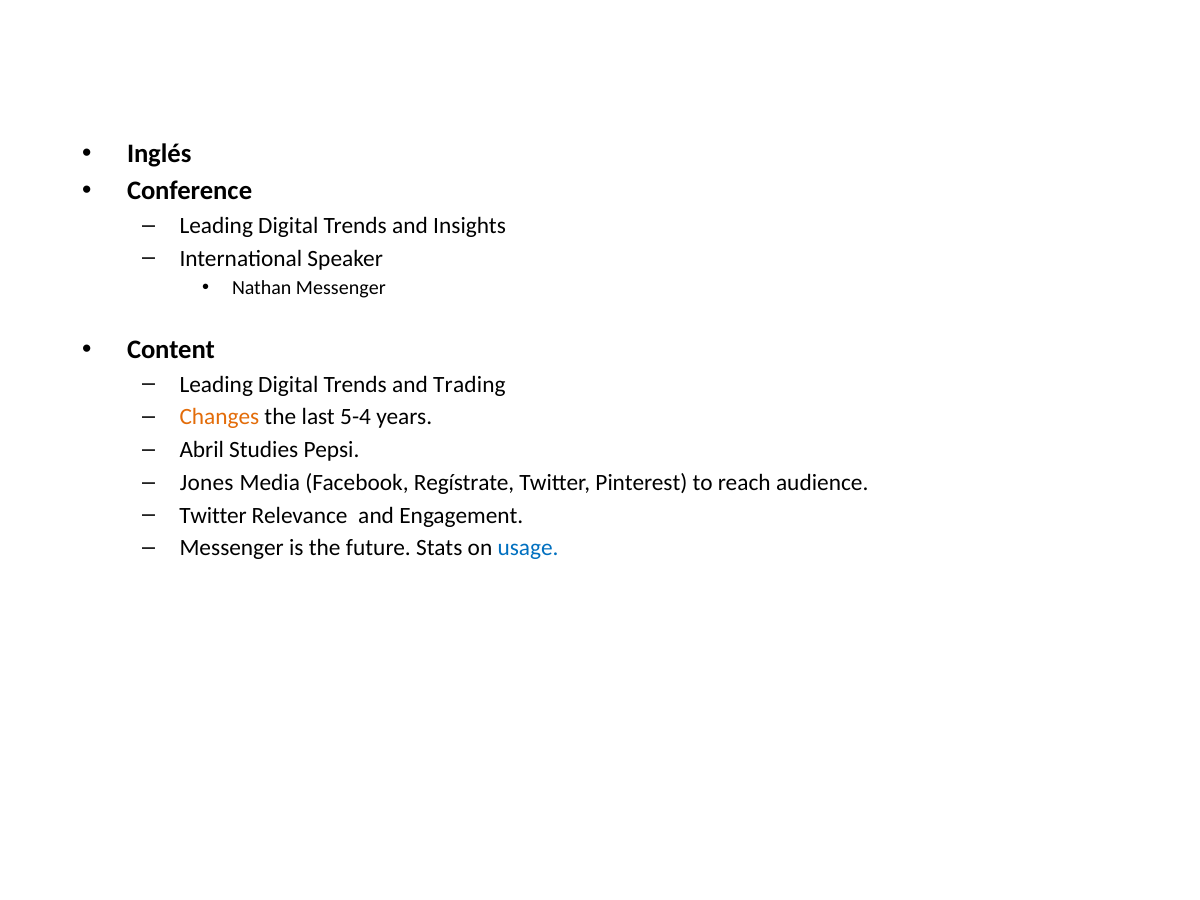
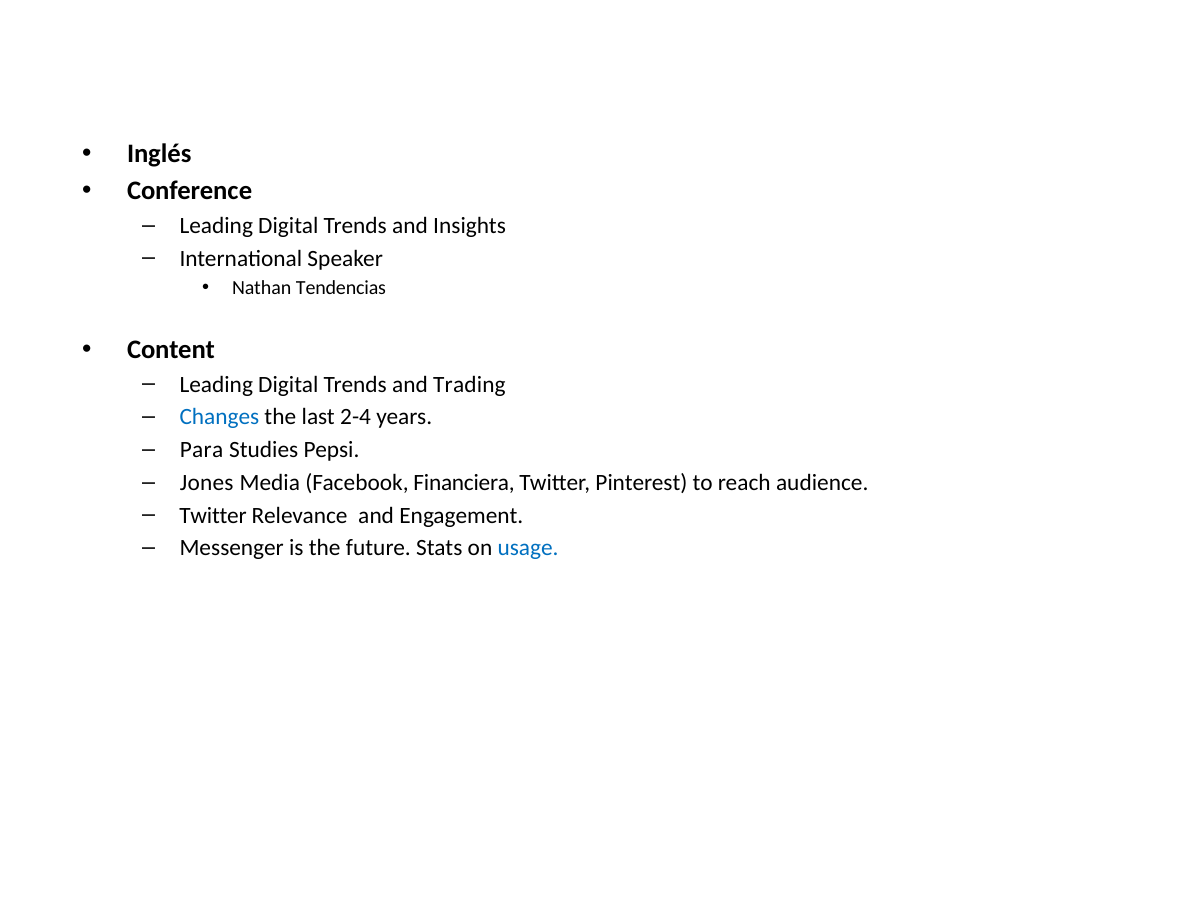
Nathan Messenger: Messenger -> Tendencias
Changes colour: orange -> blue
5-4: 5-4 -> 2-4
Abril: Abril -> Para
Regístrate: Regístrate -> Financiera
